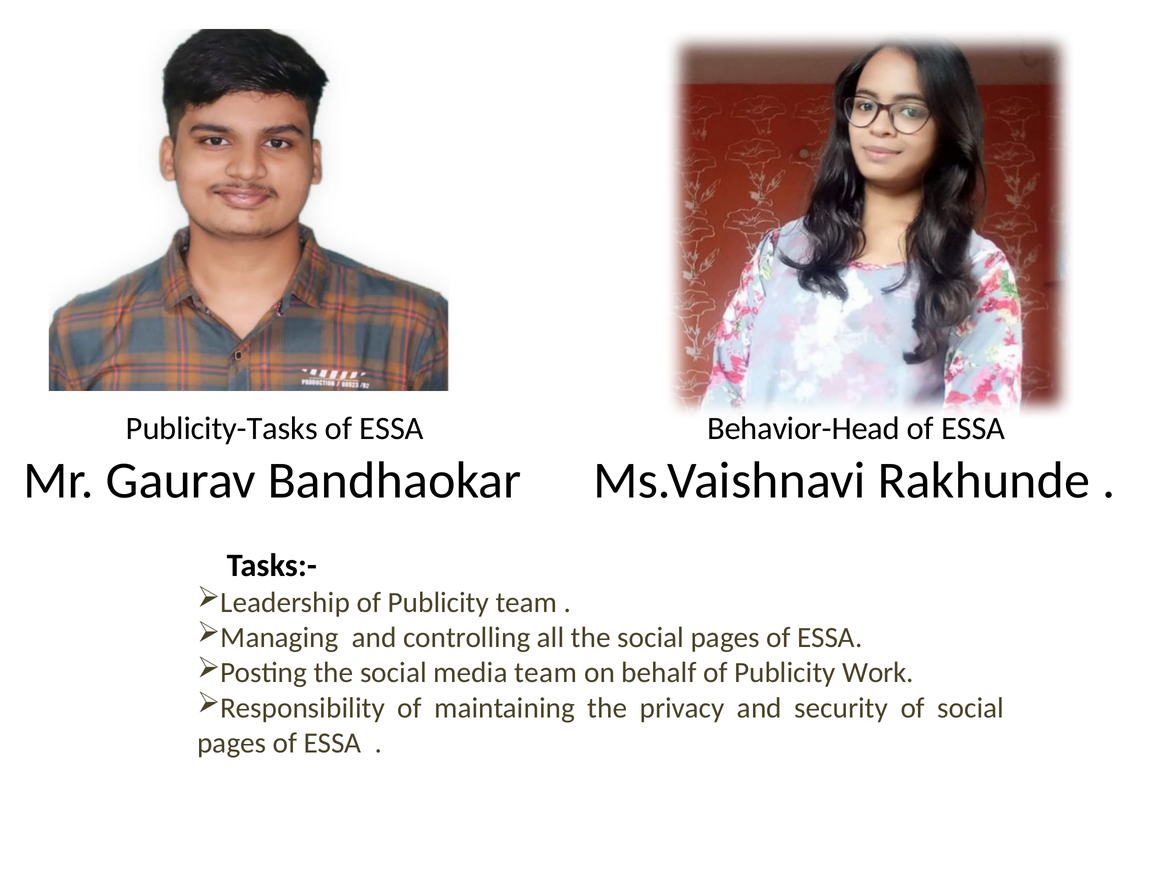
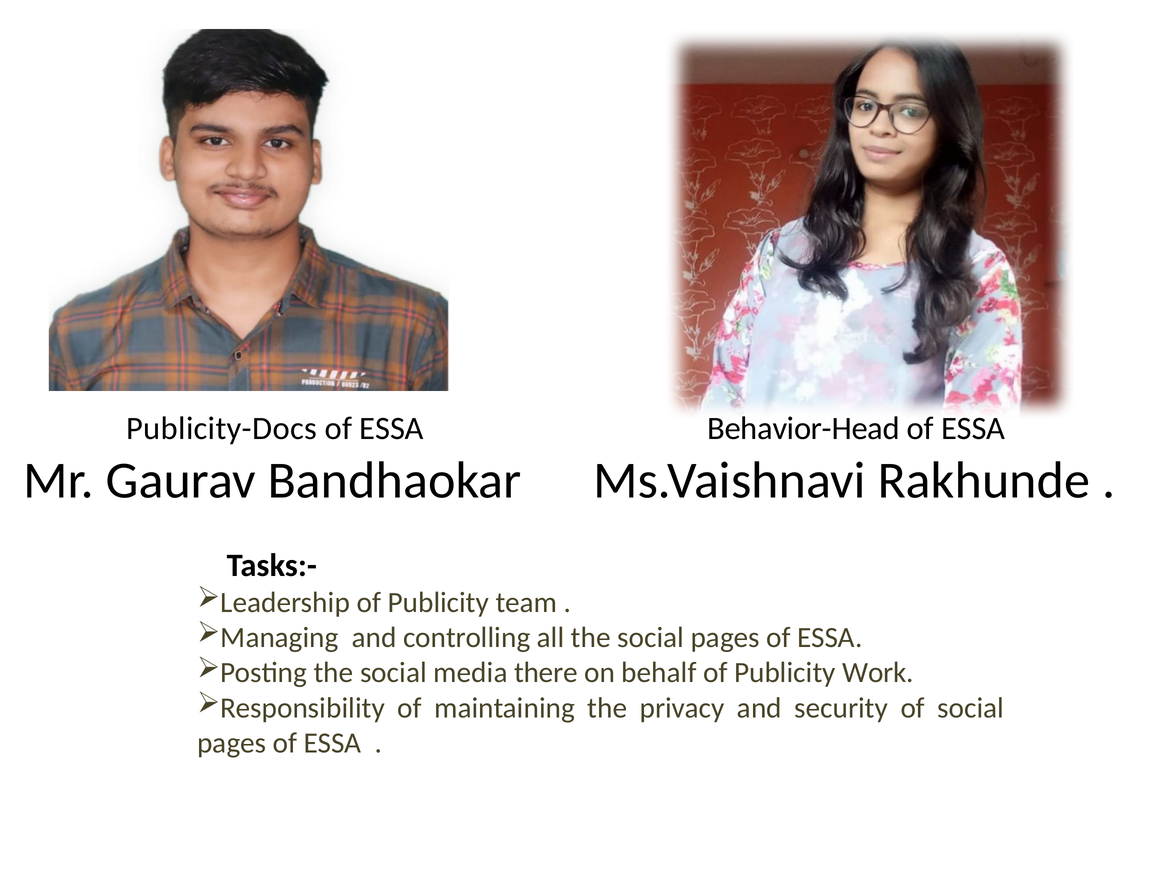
Publicity-Tasks: Publicity-Tasks -> Publicity-Docs
media team: team -> there
